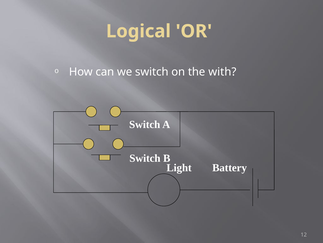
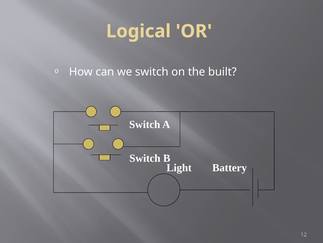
with: with -> built
